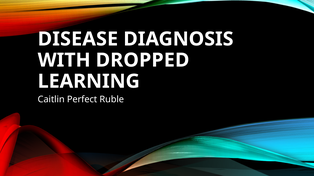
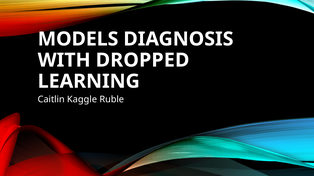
DISEASE: DISEASE -> MODELS
Perfect: Perfect -> Kaggle
